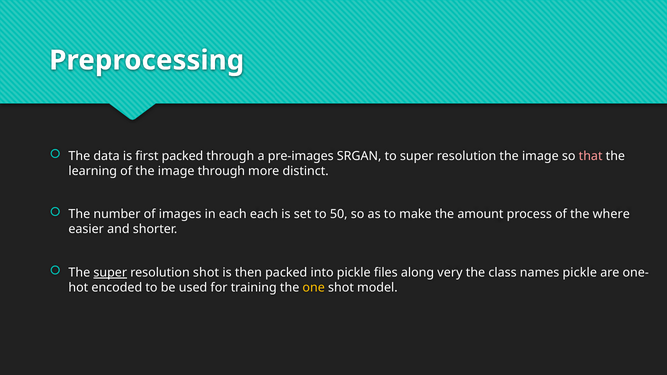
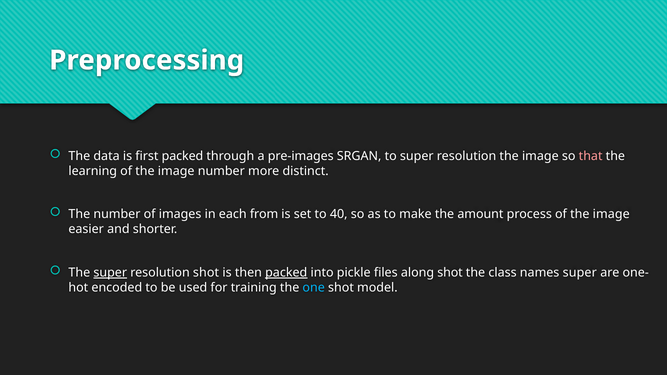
image through: through -> number
each each: each -> from
50: 50 -> 40
process of the where: where -> image
packed at (286, 273) underline: none -> present
along very: very -> shot
names pickle: pickle -> super
one colour: yellow -> light blue
